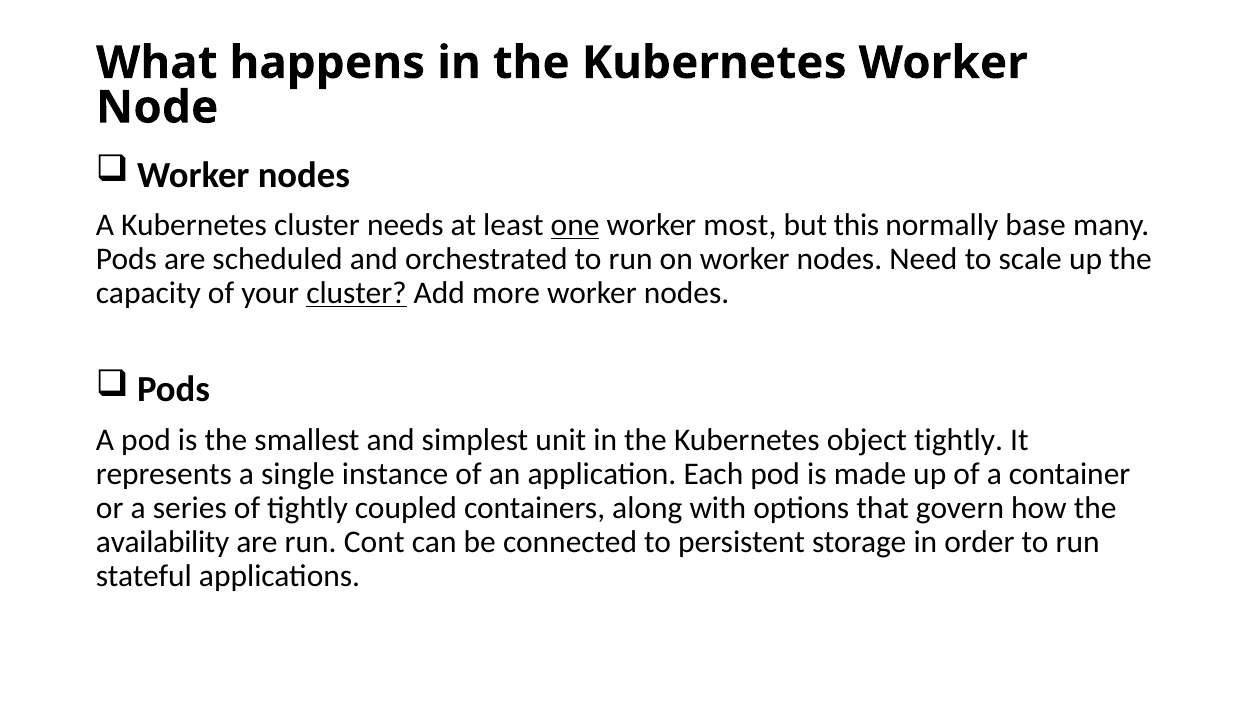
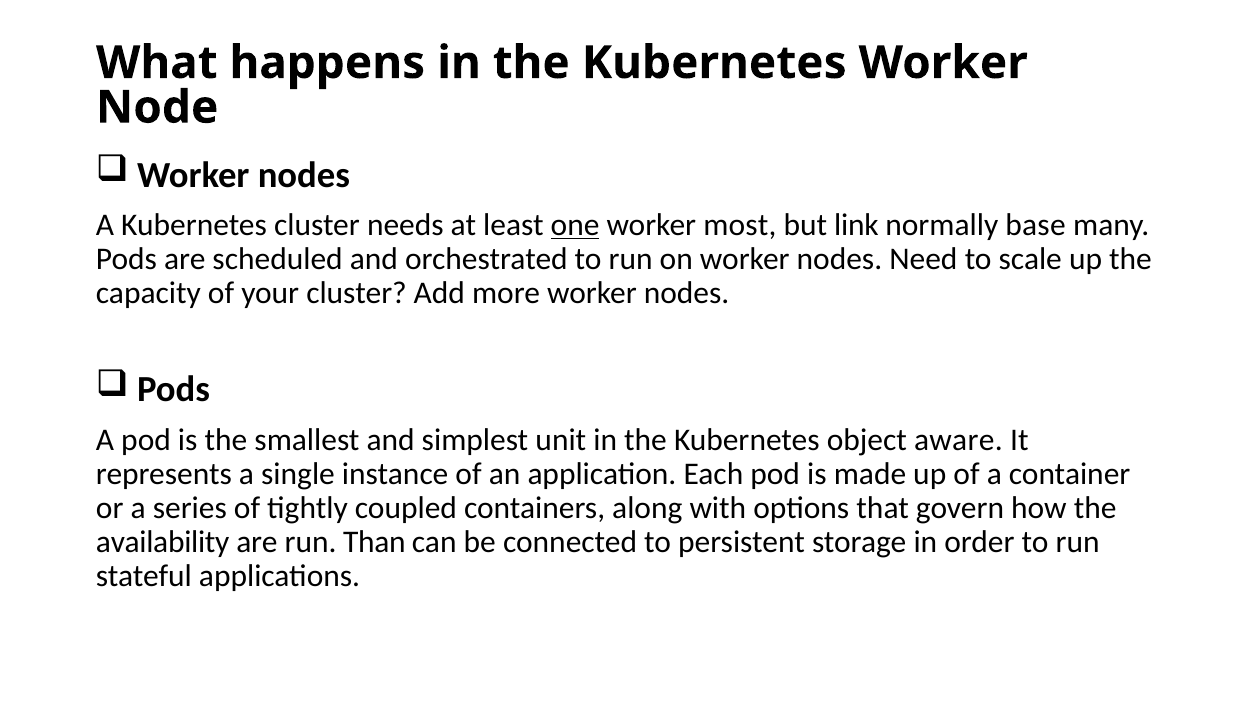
this: this -> link
cluster at (357, 293) underline: present -> none
object tightly: tightly -> aware
Cont: Cont -> Than
